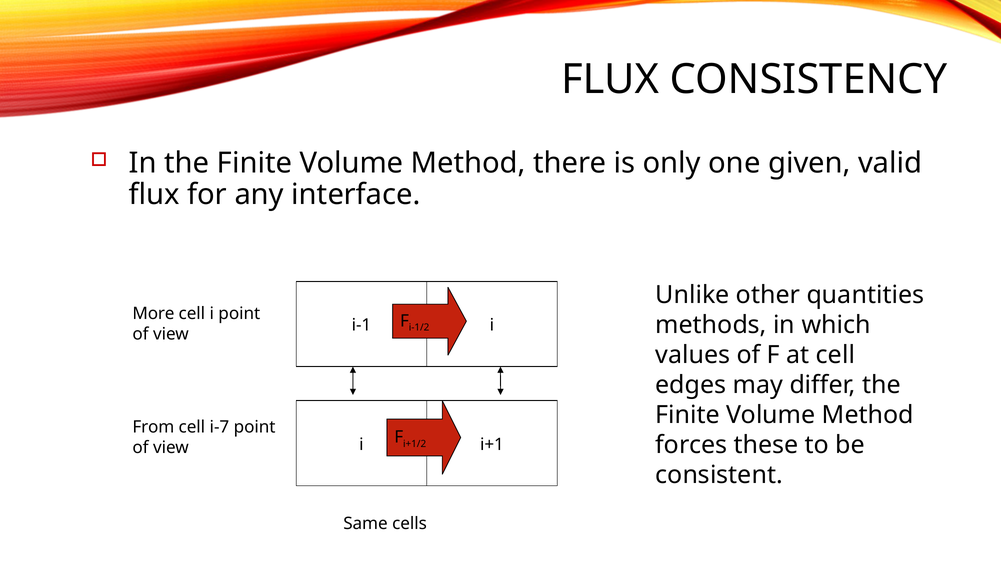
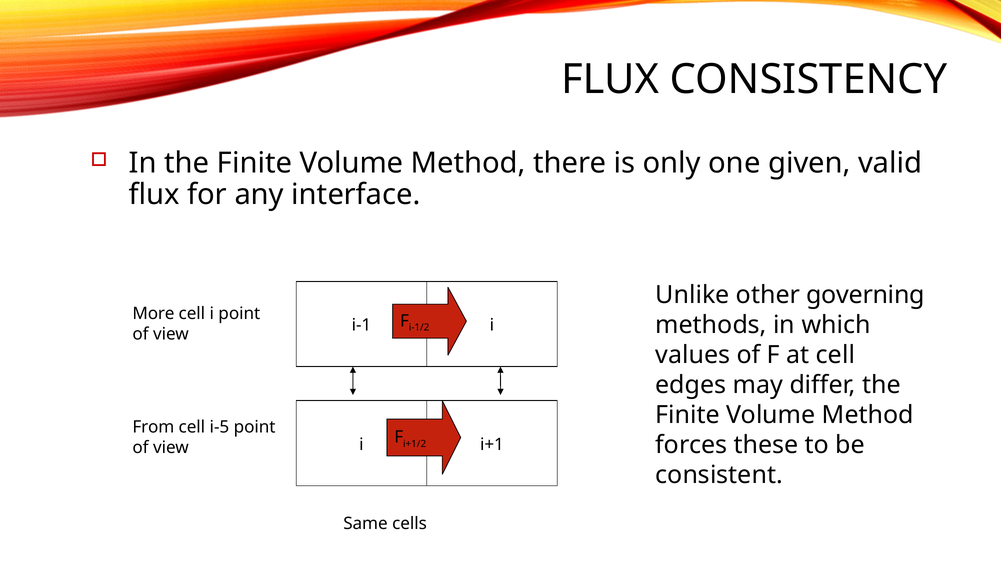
quantities: quantities -> governing
i-7: i-7 -> i-5
